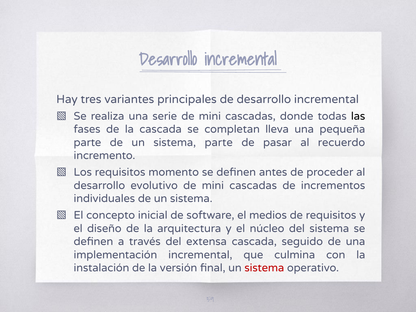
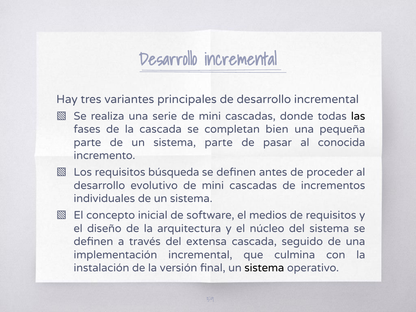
lleva: lleva -> bien
recuerdo: recuerdo -> conocida
momento: momento -> búsqueda
sistema at (264, 268) colour: red -> black
